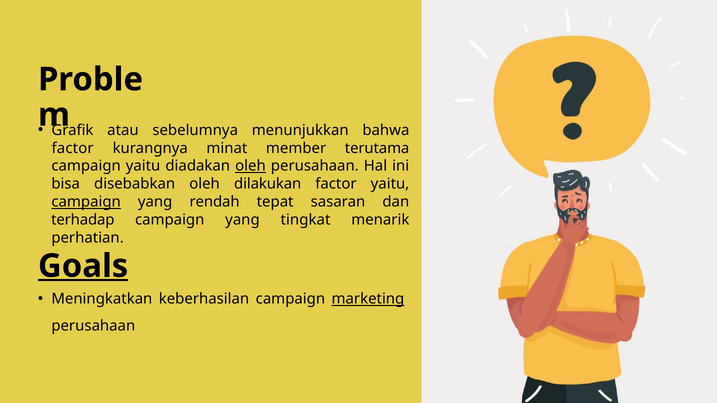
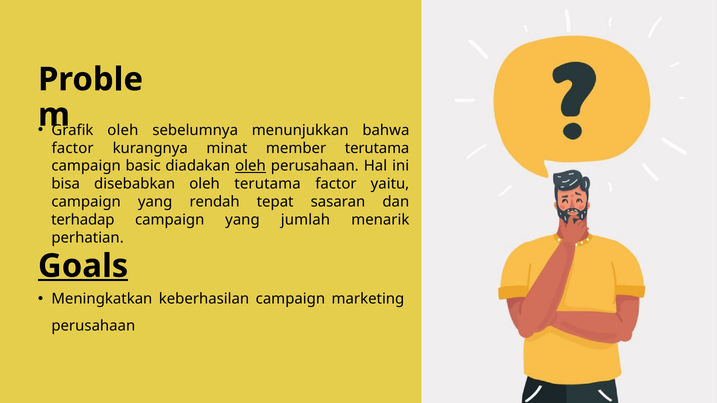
atau at (123, 130): atau -> oleh
campaign yaitu: yaitu -> basic
oleh dilakukan: dilakukan -> terutama
campaign at (86, 202) underline: present -> none
tingkat: tingkat -> jumlah
marketing underline: present -> none
